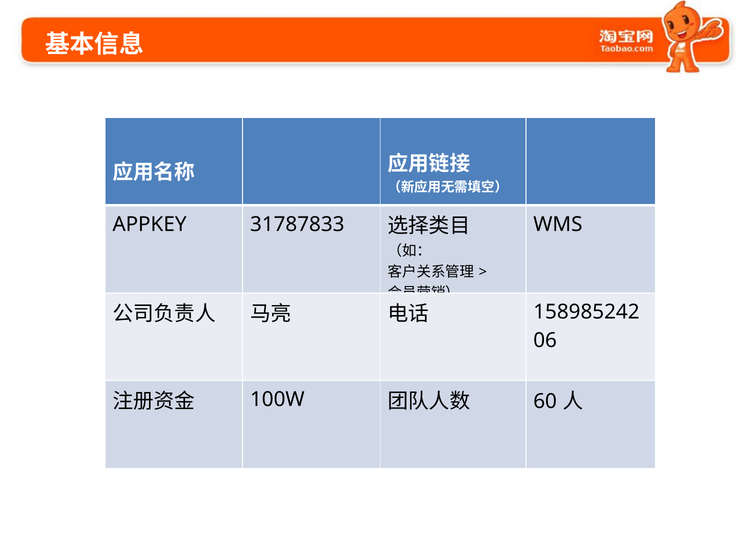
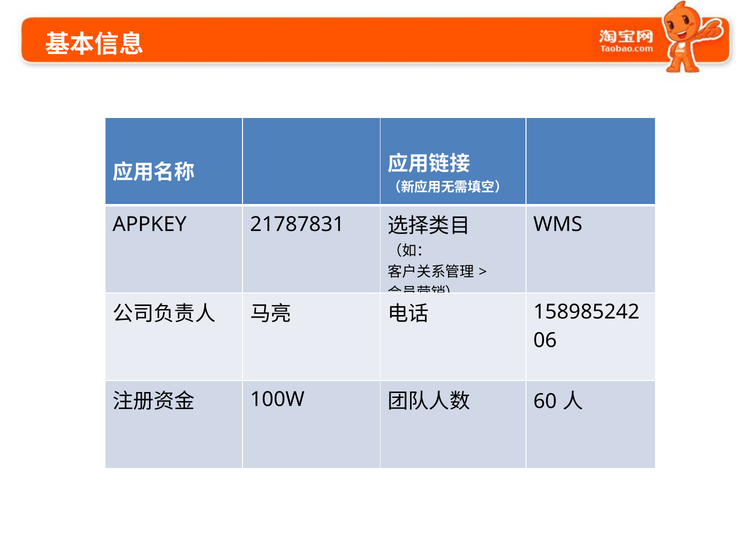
31787833: 31787833 -> 21787831
